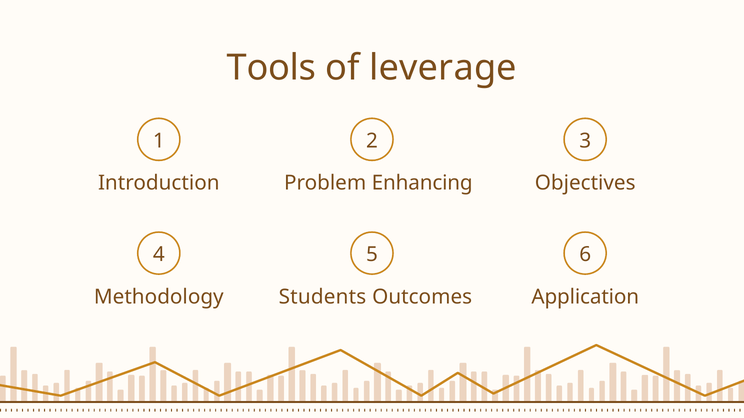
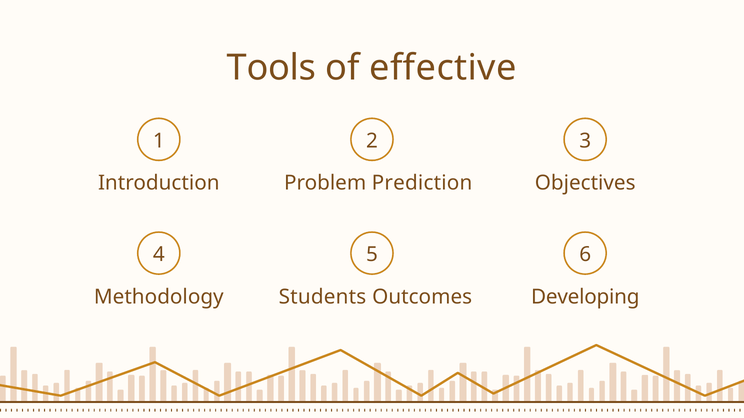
leverage: leverage -> effective
Enhancing: Enhancing -> Prediction
Application: Application -> Developing
